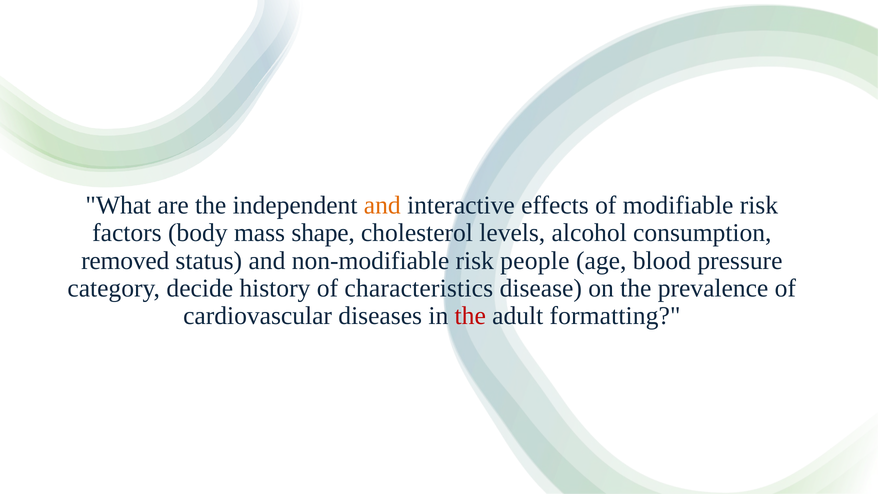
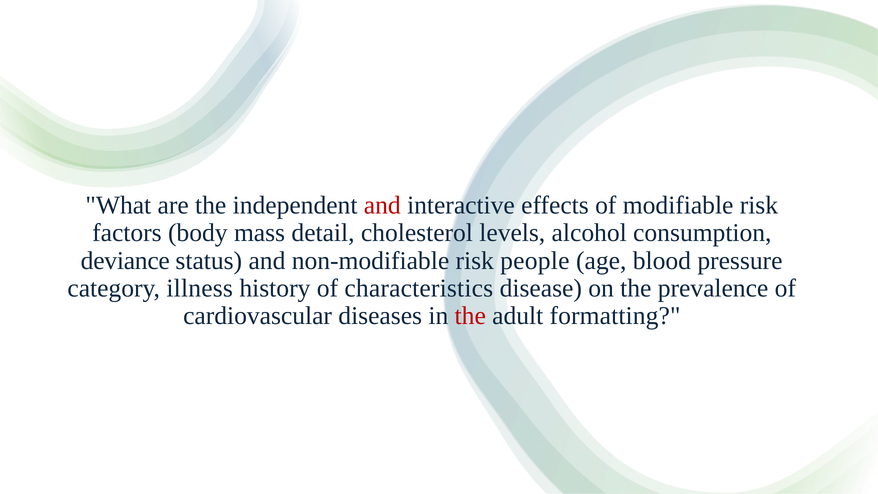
and at (382, 205) colour: orange -> red
shape: shape -> detail
removed: removed -> deviance
decide: decide -> illness
